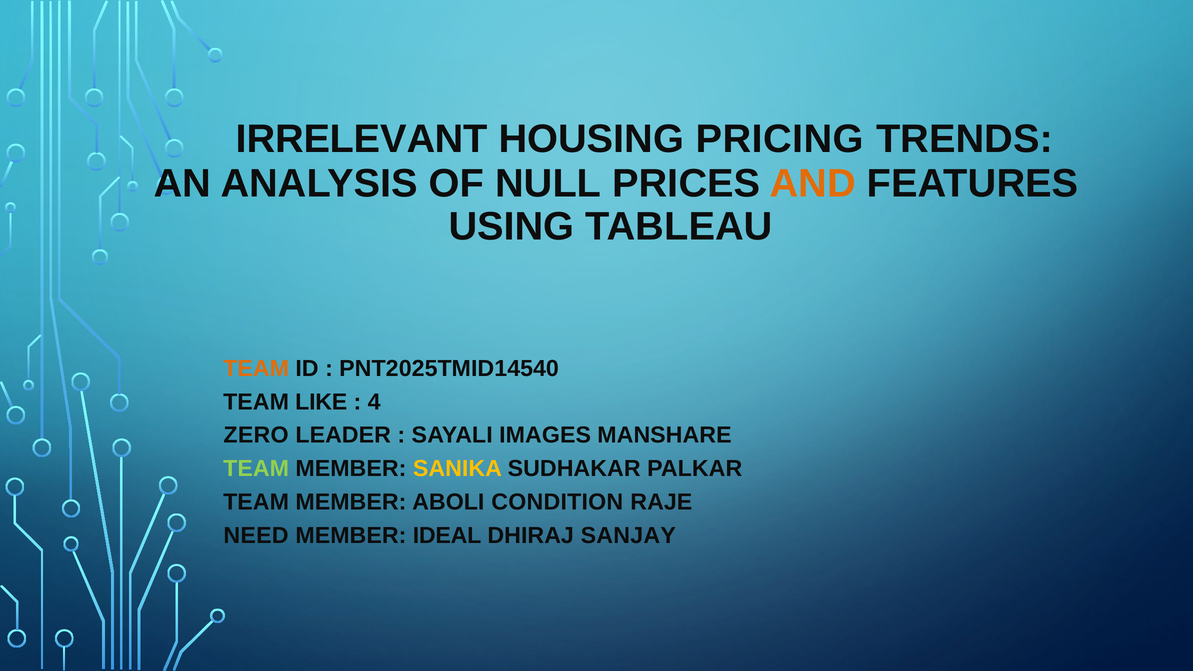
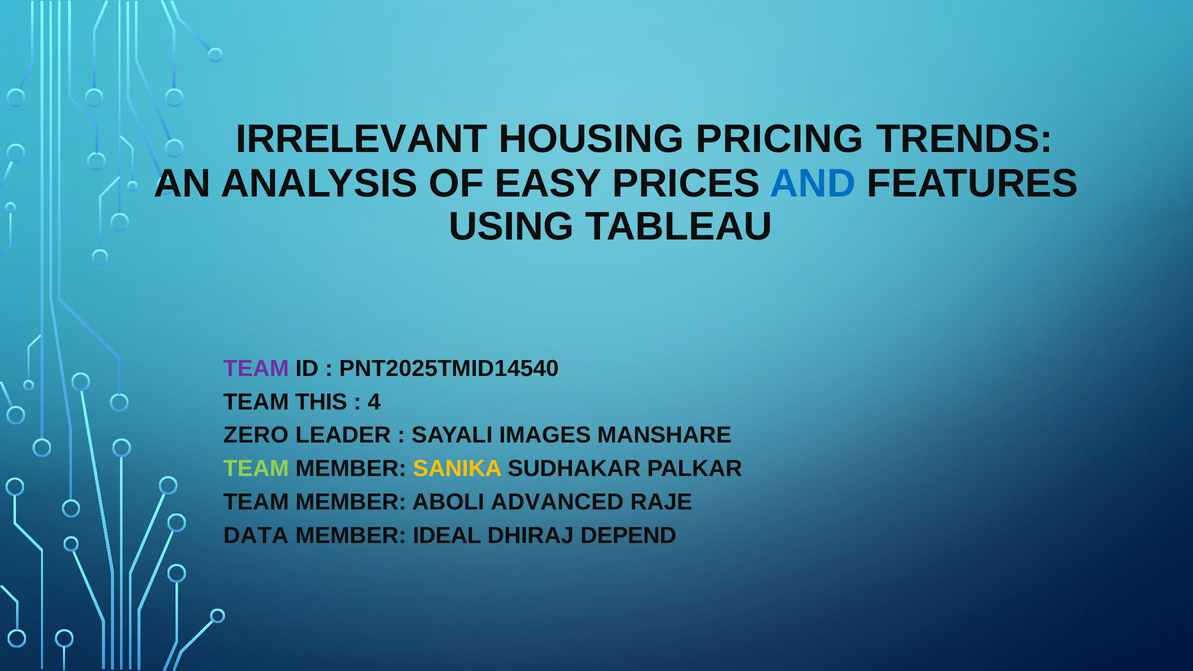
NULL: NULL -> EASY
AND colour: orange -> blue
TEAM at (256, 369) colour: orange -> purple
LIKE: LIKE -> THIS
CONDITION: CONDITION -> ADVANCED
NEED: NEED -> DATA
SANJAY: SANJAY -> DEPEND
